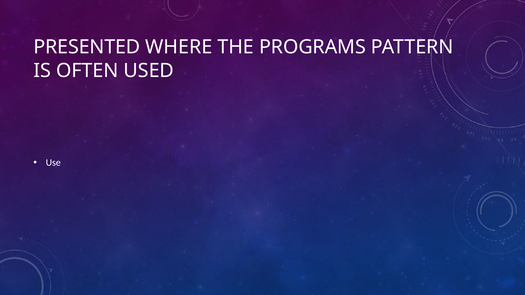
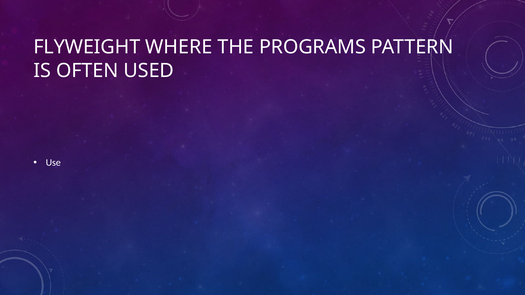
PRESENTED: PRESENTED -> FLYWEIGHT
